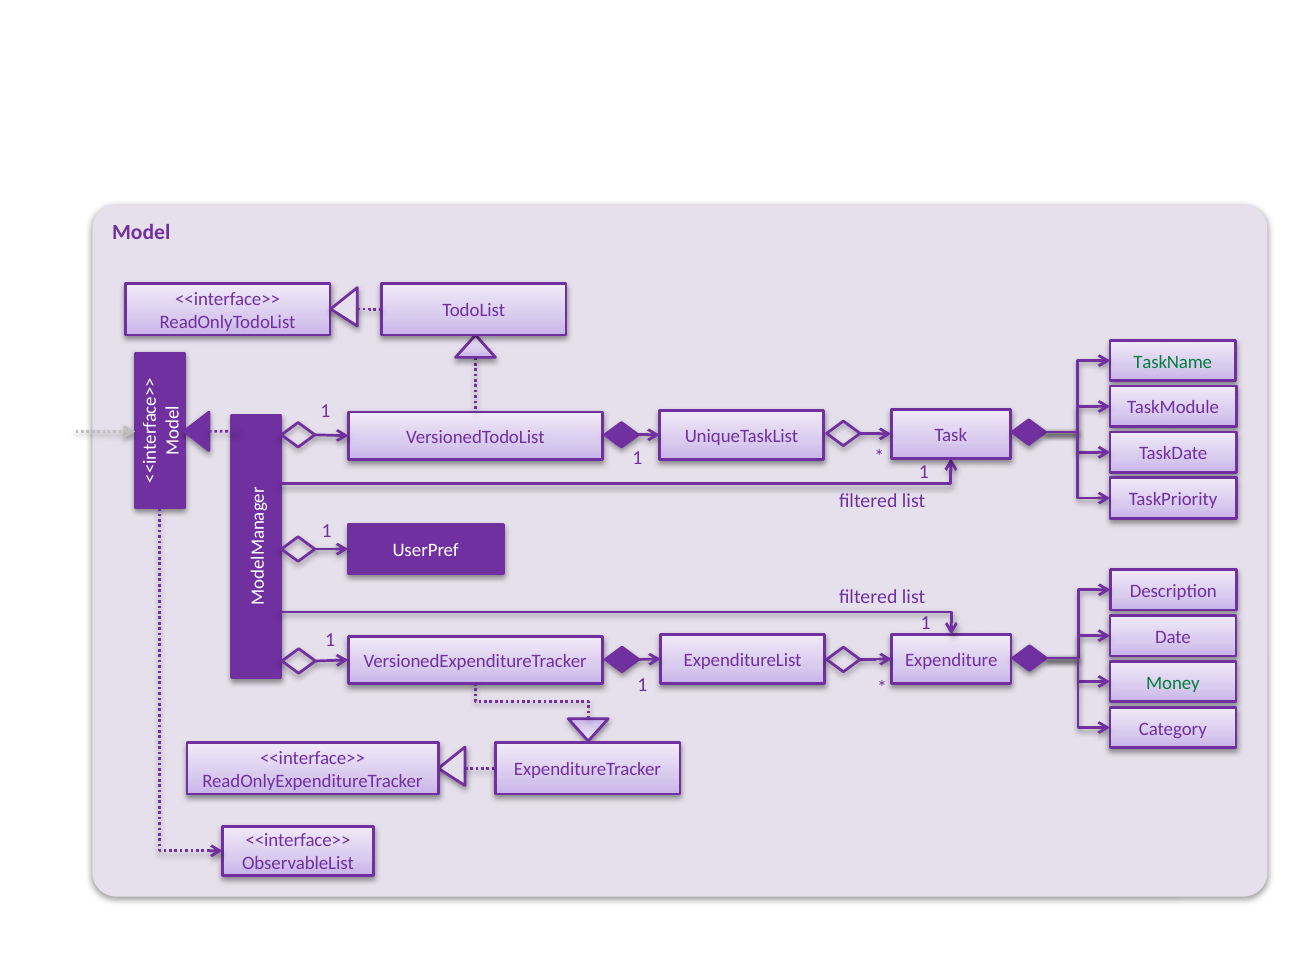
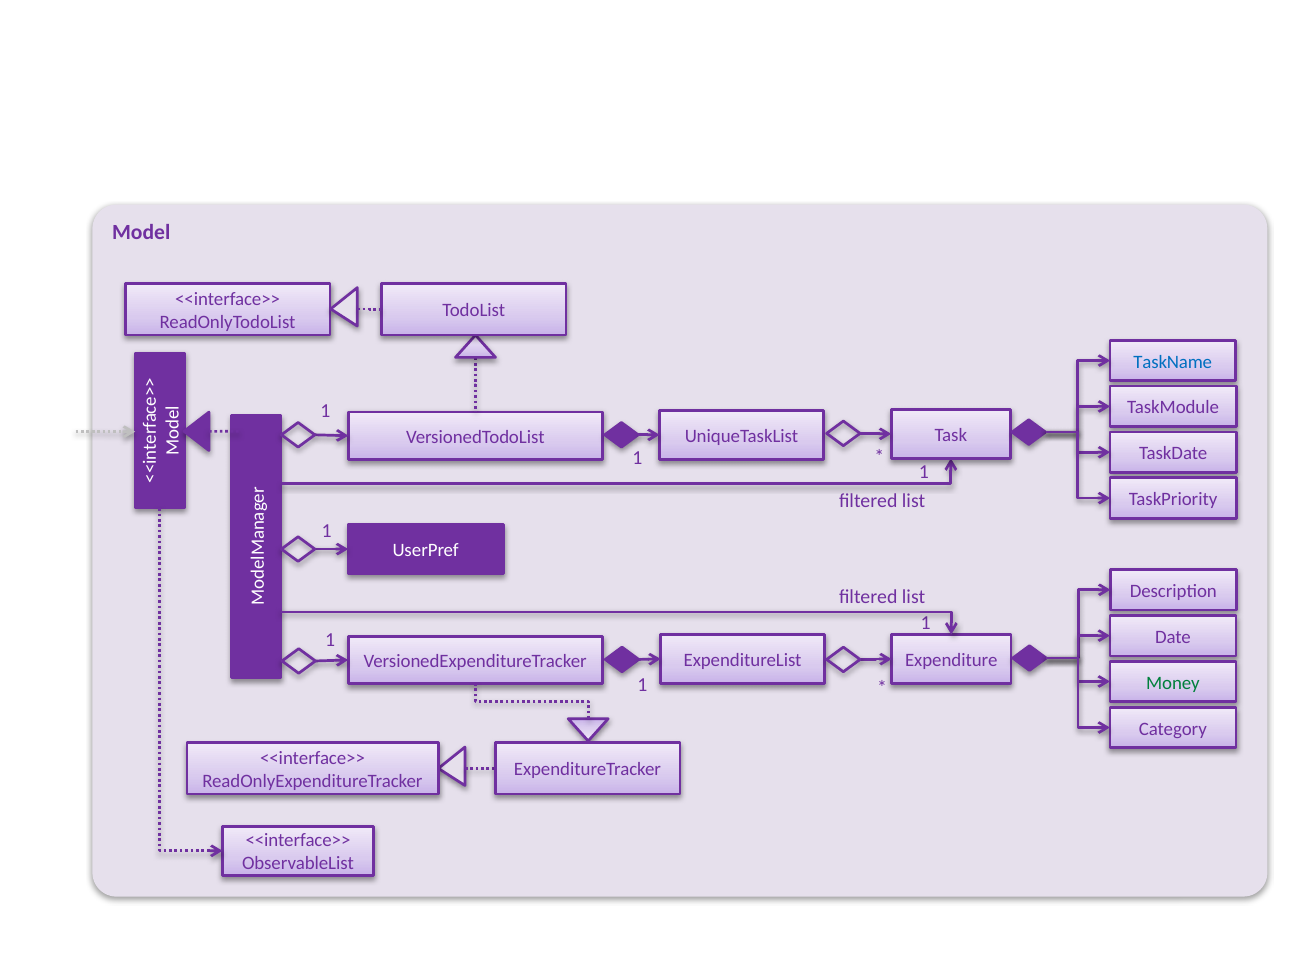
TaskName colour: green -> blue
